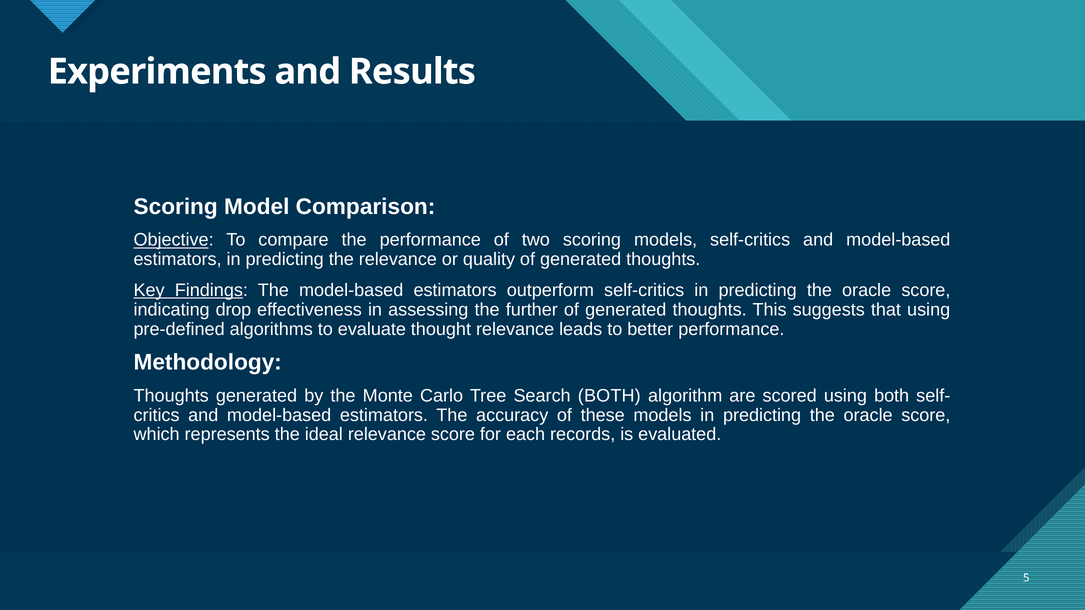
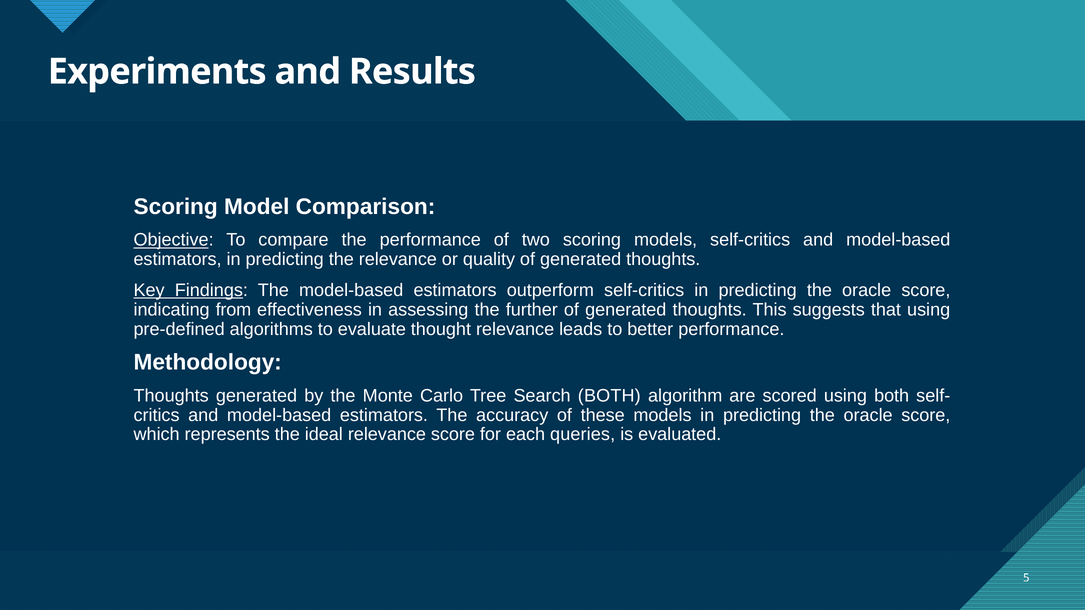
drop: drop -> from
records: records -> queries
